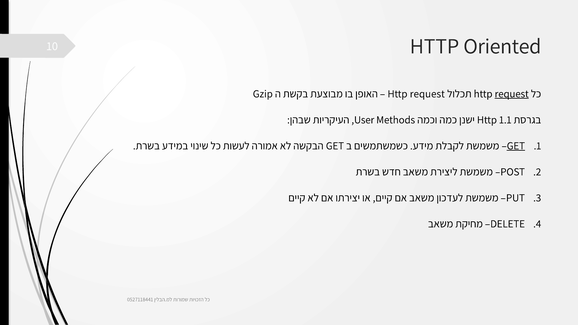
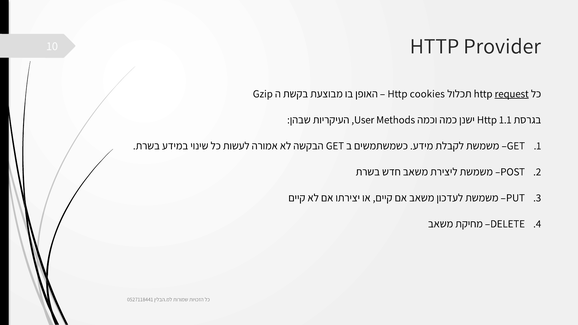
Oriented: Oriented -> Provider
request at (427, 94): request -> cookies
GET at (516, 146) underline: present -> none
